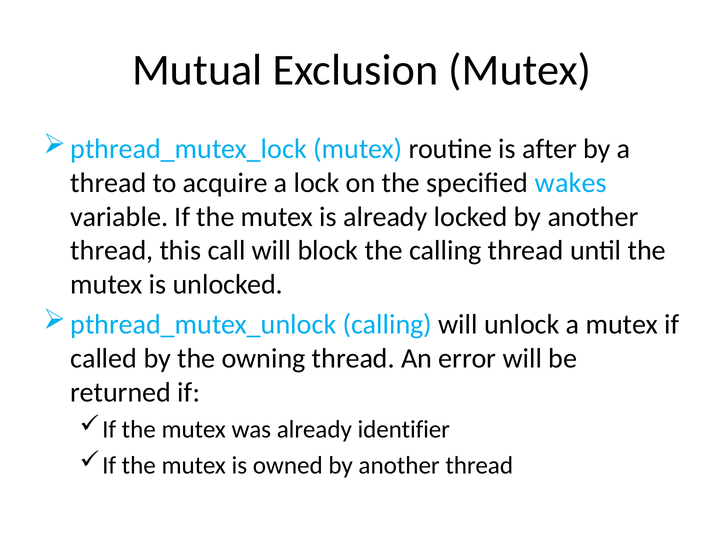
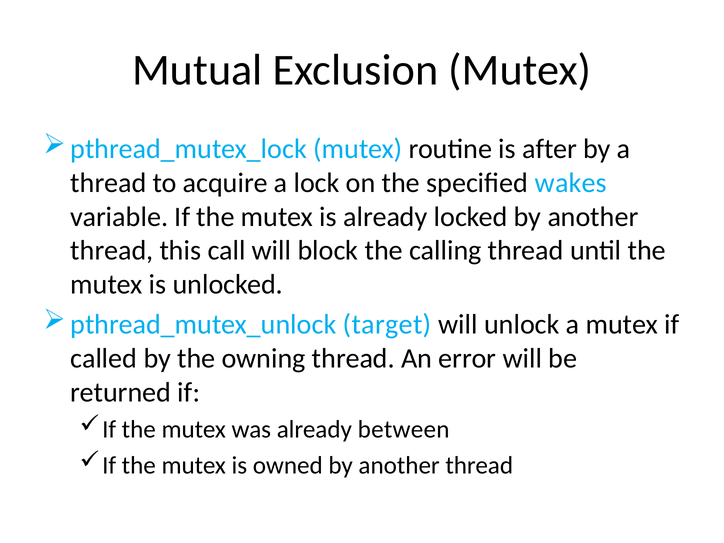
pthread_mutex_unlock calling: calling -> target
identifier: identifier -> between
